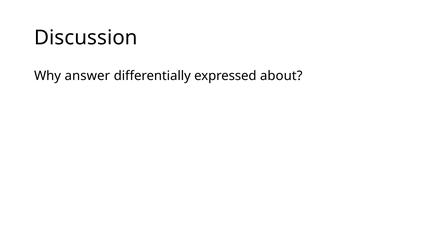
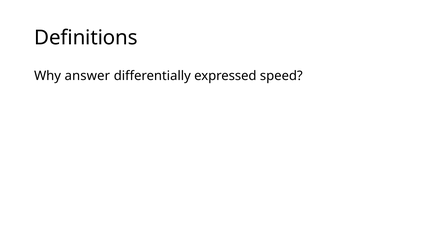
Discussion: Discussion -> Definitions
about: about -> speed
